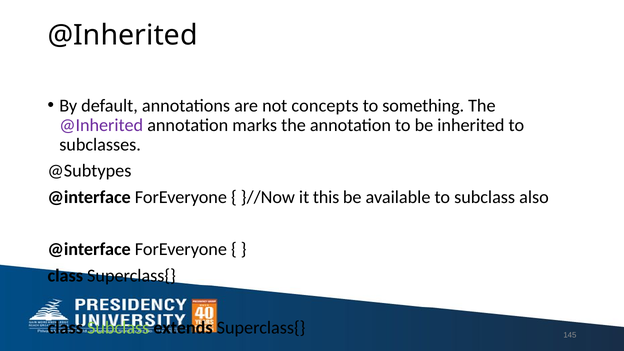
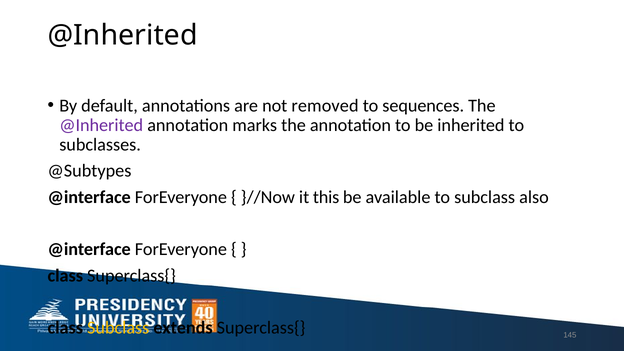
concepts: concepts -> removed
something: something -> sequences
Subclass at (118, 328) colour: light green -> yellow
